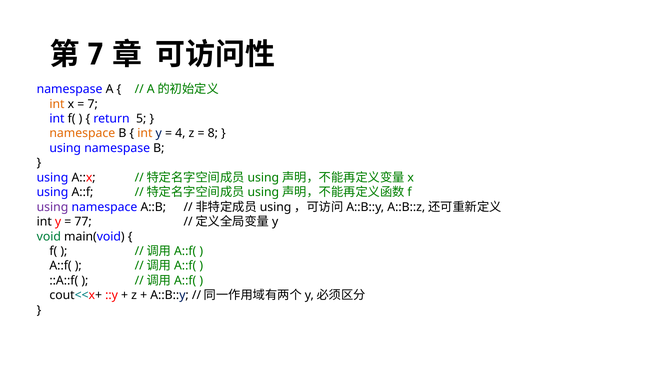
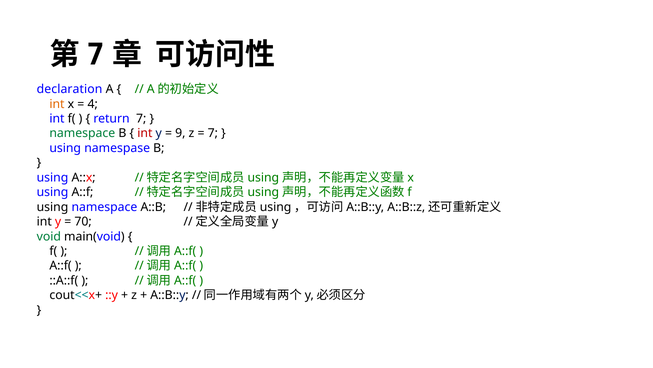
namespase at (70, 89): namespase -> declaration
7 at (93, 104): 7 -> 4
return 5: 5 -> 7
namespace at (82, 133) colour: orange -> green
int at (145, 133) colour: orange -> red
4: 4 -> 9
8 at (213, 133): 8 -> 7
using at (52, 207) colour: purple -> black
77: 77 -> 70
